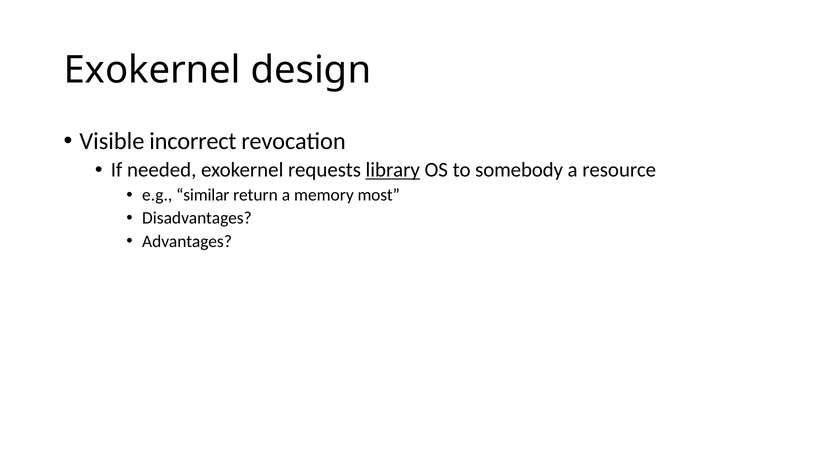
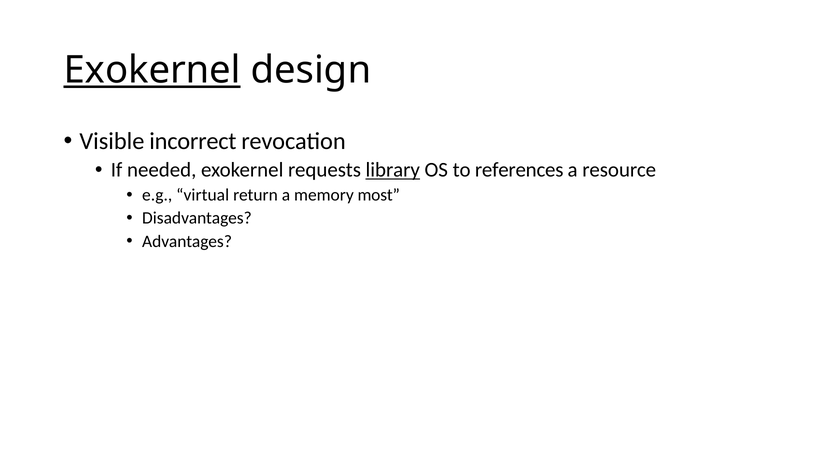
Exokernel at (152, 70) underline: none -> present
somebody: somebody -> references
similar: similar -> virtual
